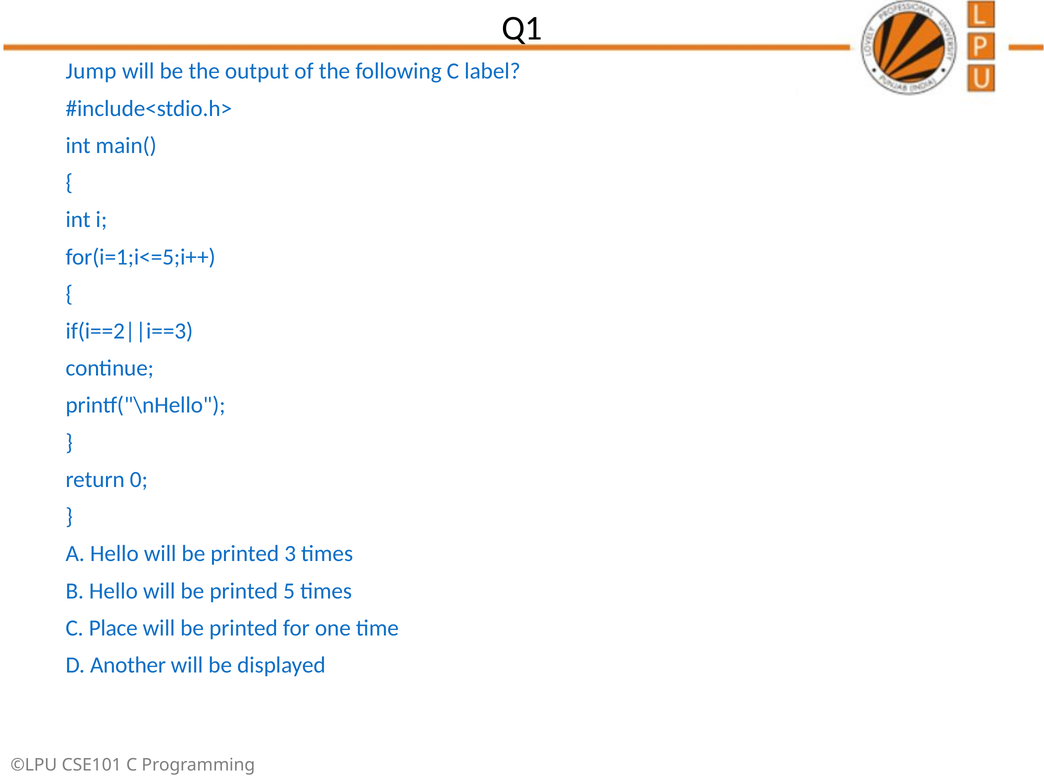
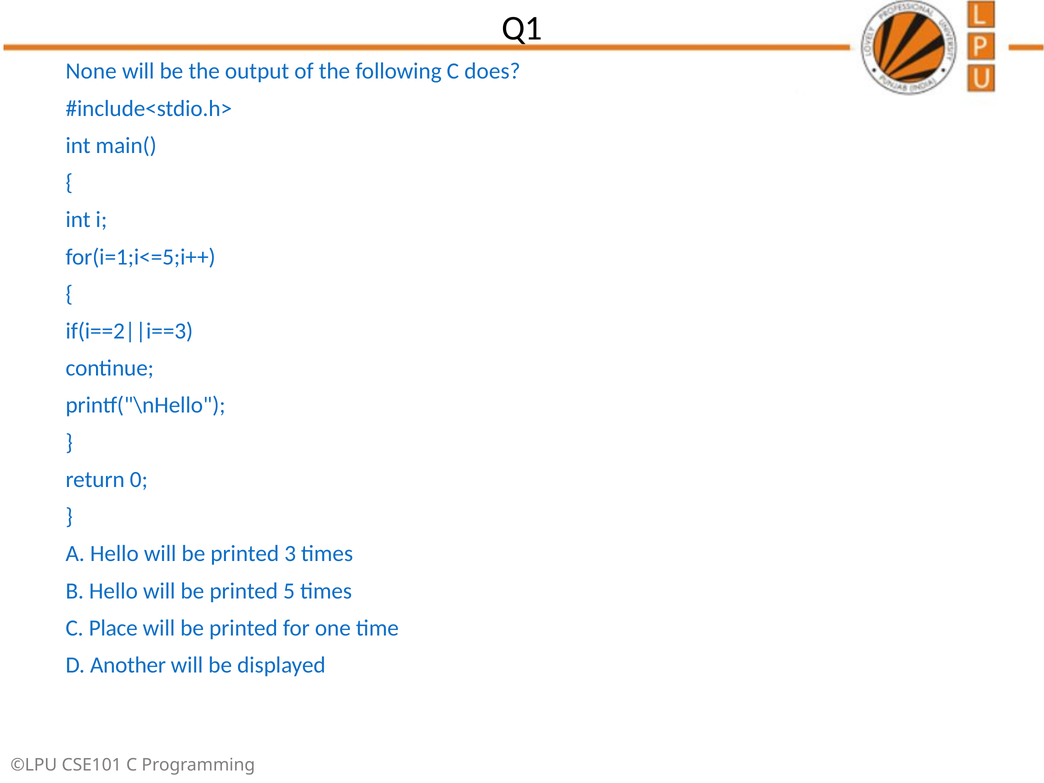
Jump: Jump -> None
label: label -> does
